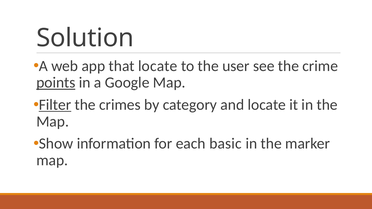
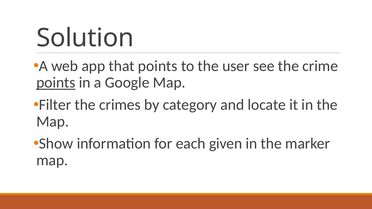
that locate: locate -> points
Filter underline: present -> none
basic: basic -> given
